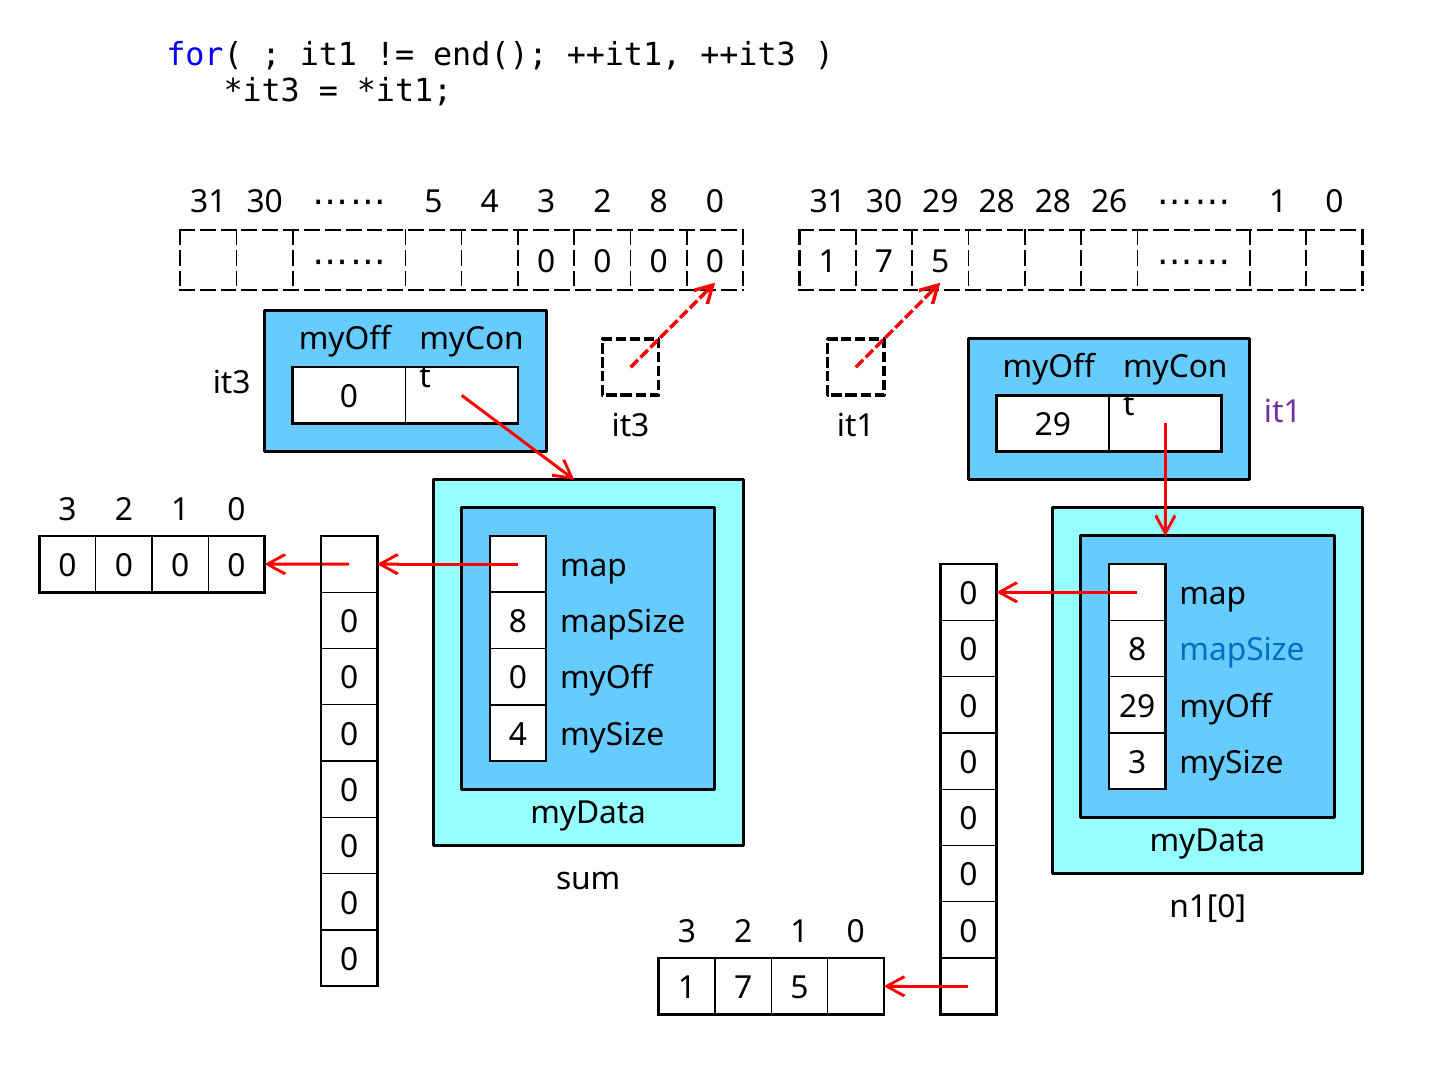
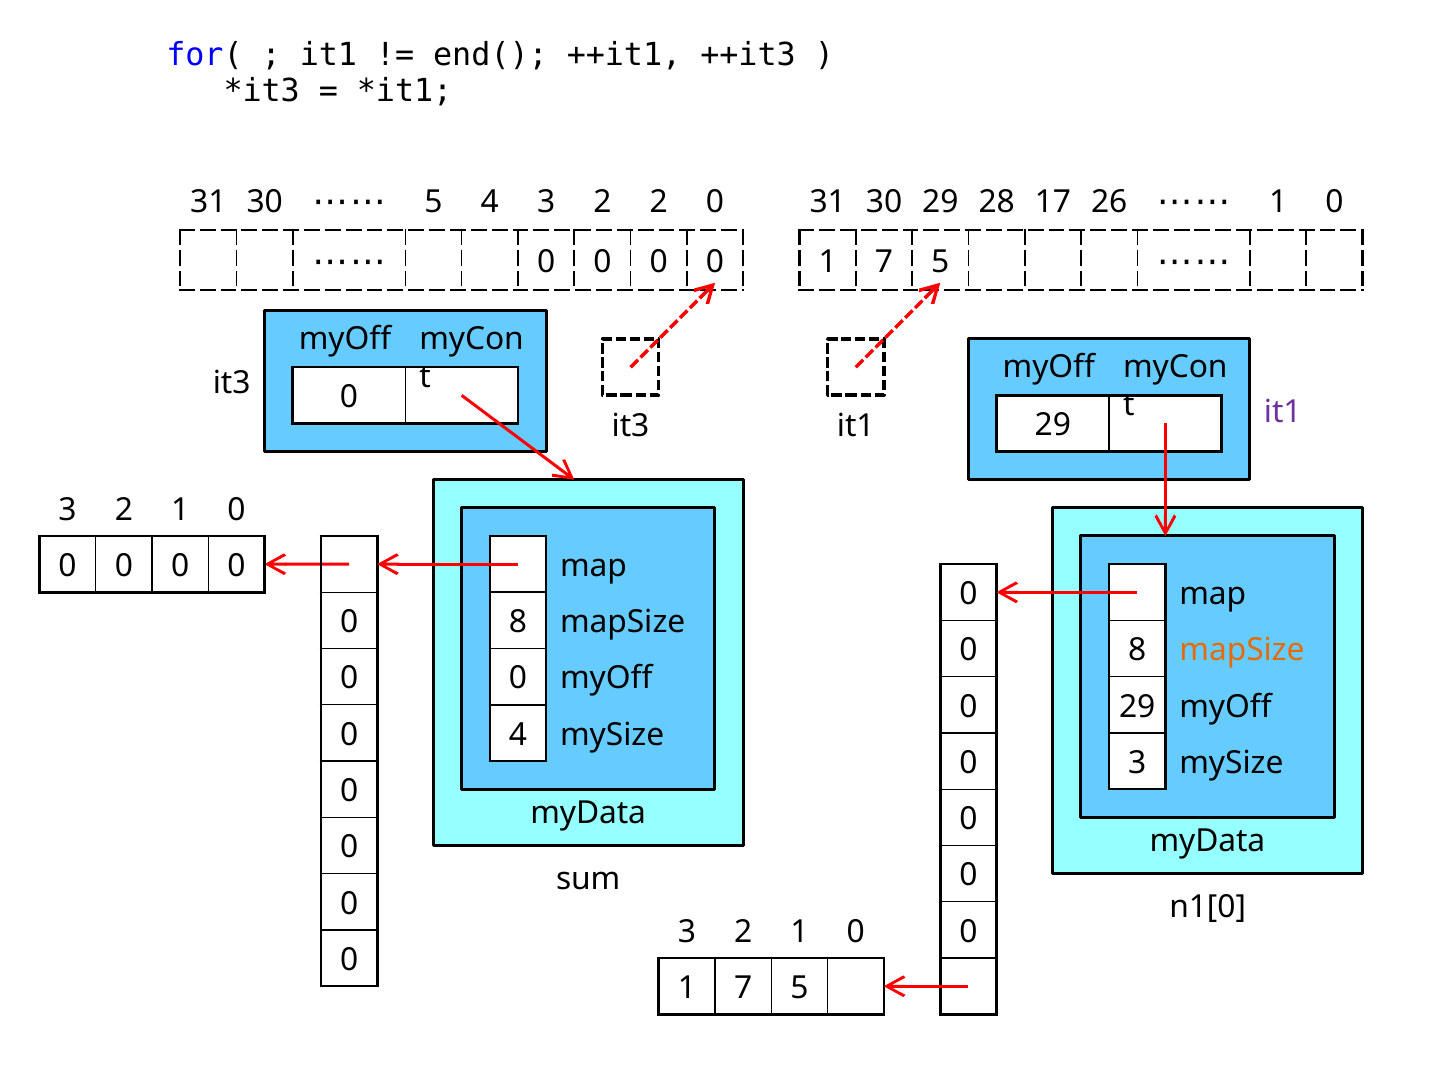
2 8: 8 -> 2
28 28: 28 -> 17
mapSize at (1242, 651) colour: blue -> orange
